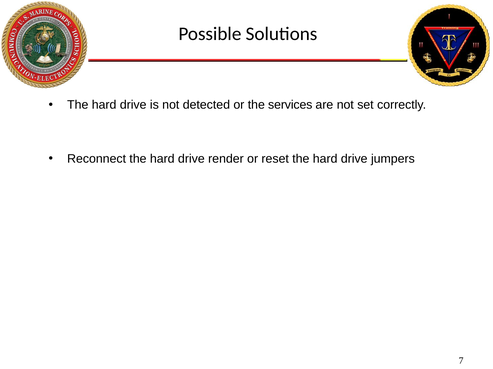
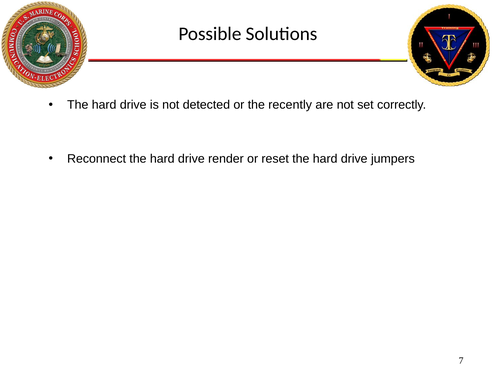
services: services -> recently
